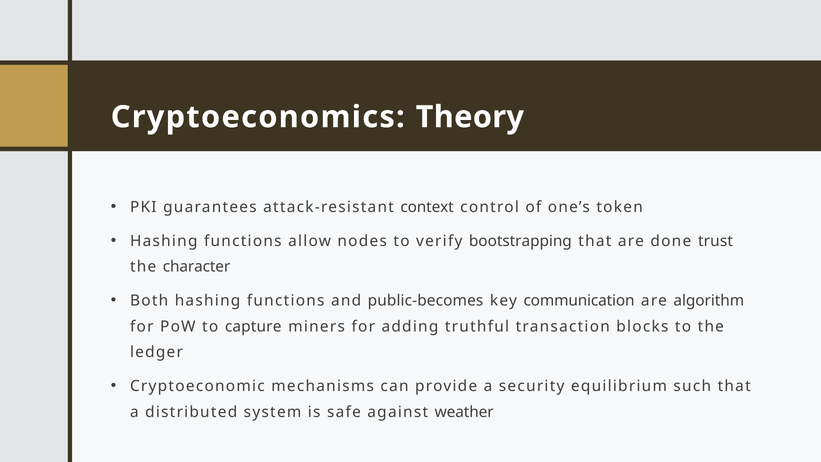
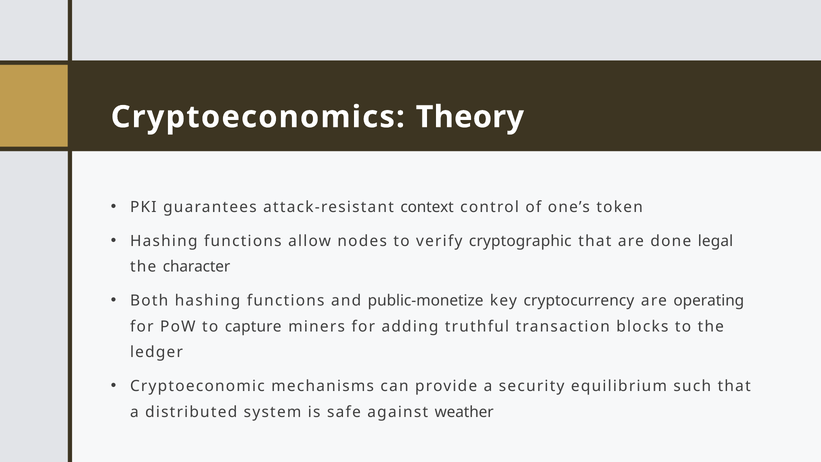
bootstrapping: bootstrapping -> cryptographic
trust: trust -> legal
public-becomes: public-becomes -> public-monetize
communication: communication -> cryptocurrency
algorithm: algorithm -> operating
